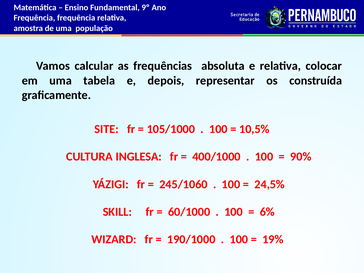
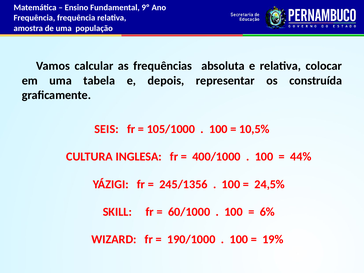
SITE: SITE -> SEIS
90%: 90% -> 44%
245/1060: 245/1060 -> 245/1356
